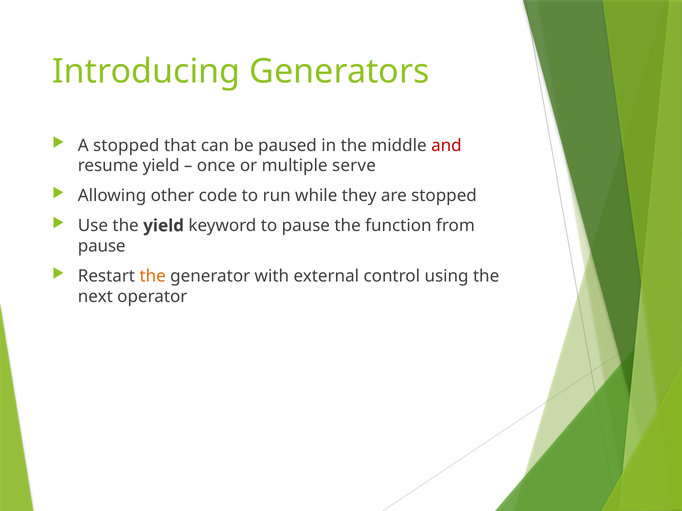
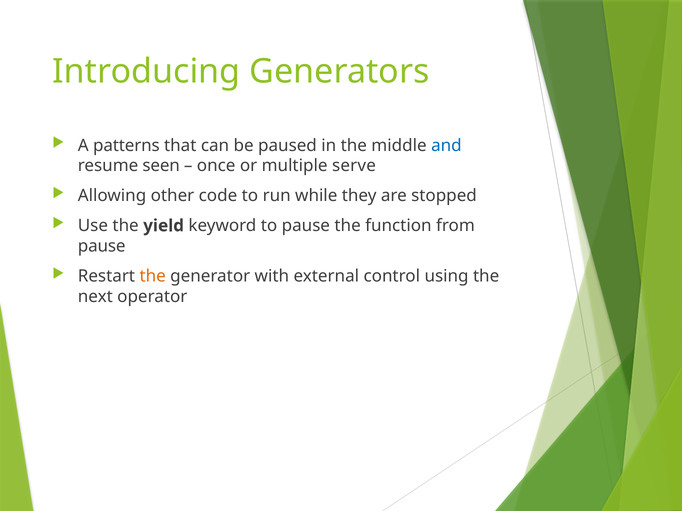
A stopped: stopped -> patterns
and colour: red -> blue
resume yield: yield -> seen
